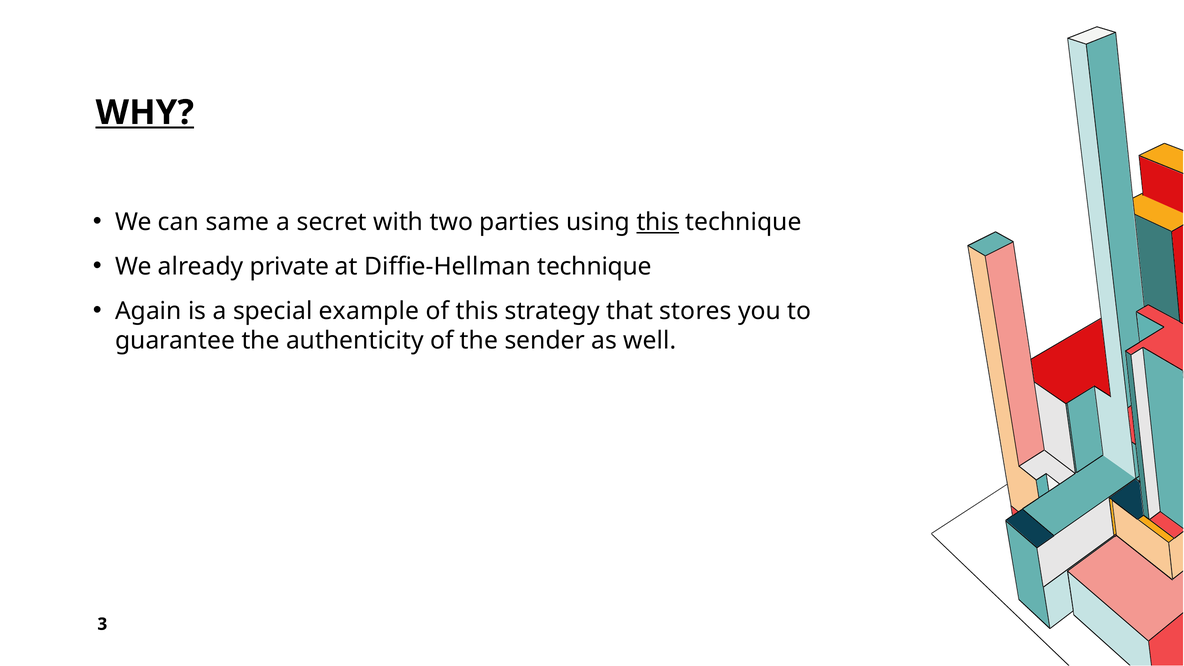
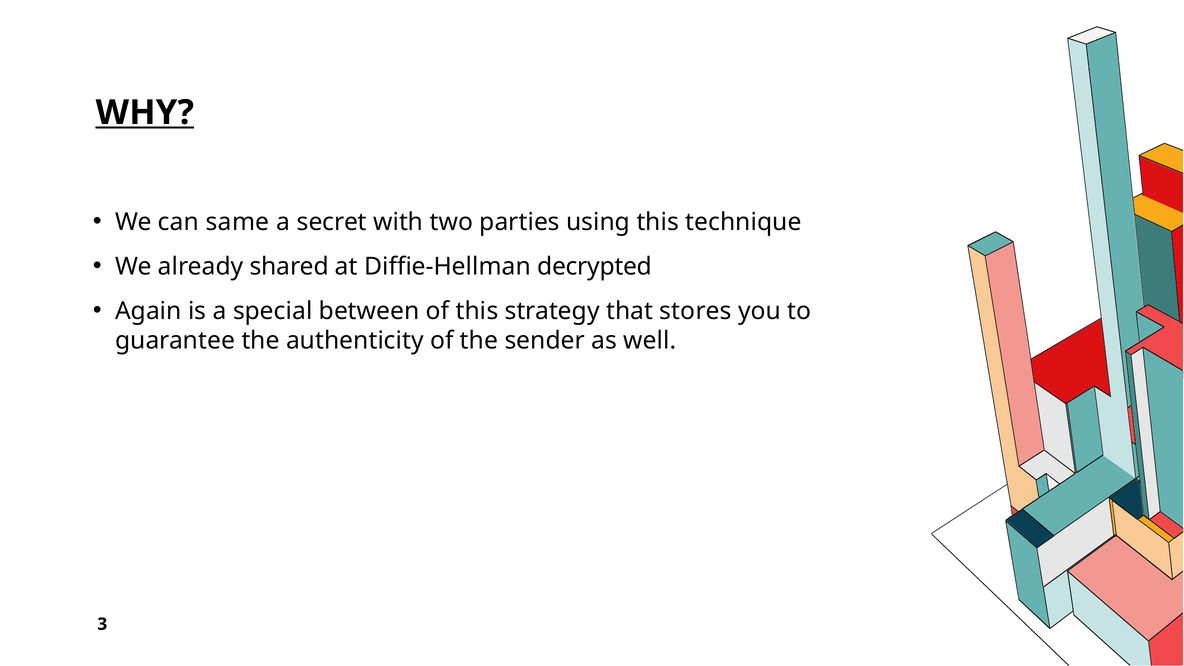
this at (658, 222) underline: present -> none
private: private -> shared
Diffie-Hellman technique: technique -> decrypted
example: example -> between
